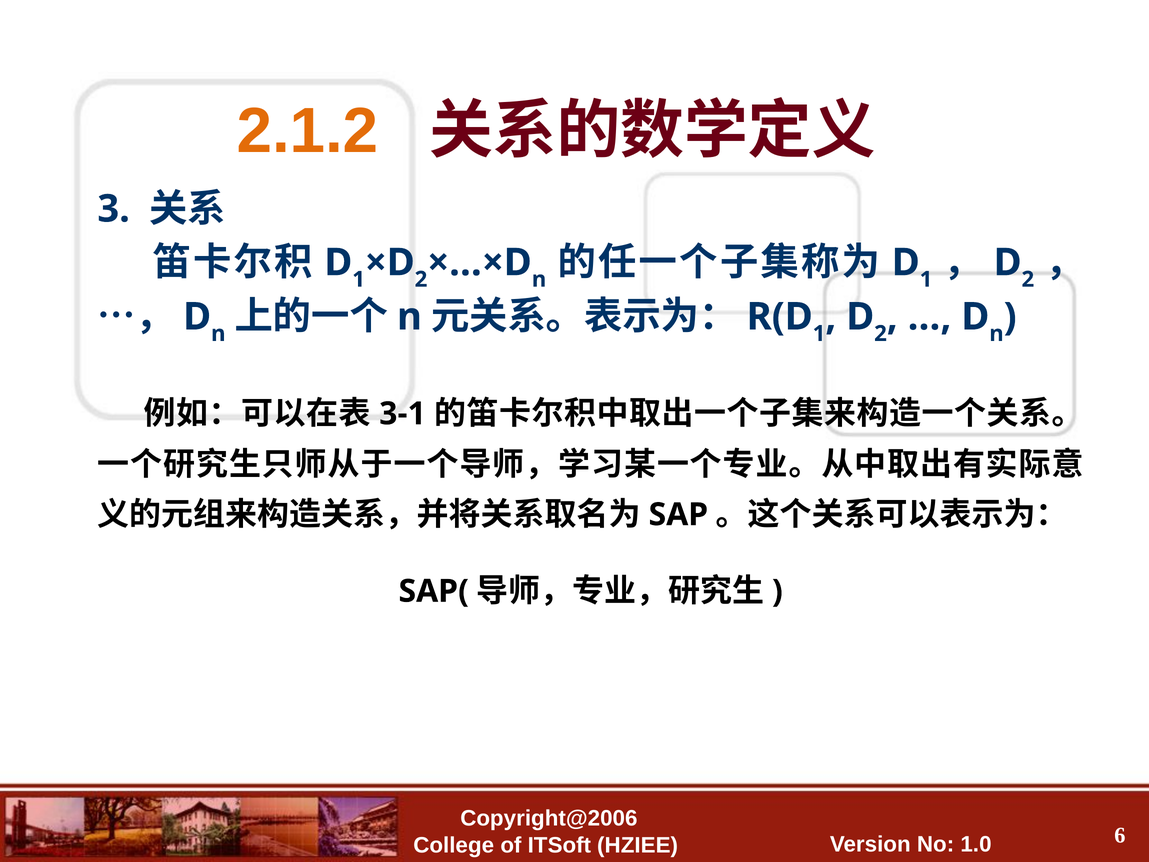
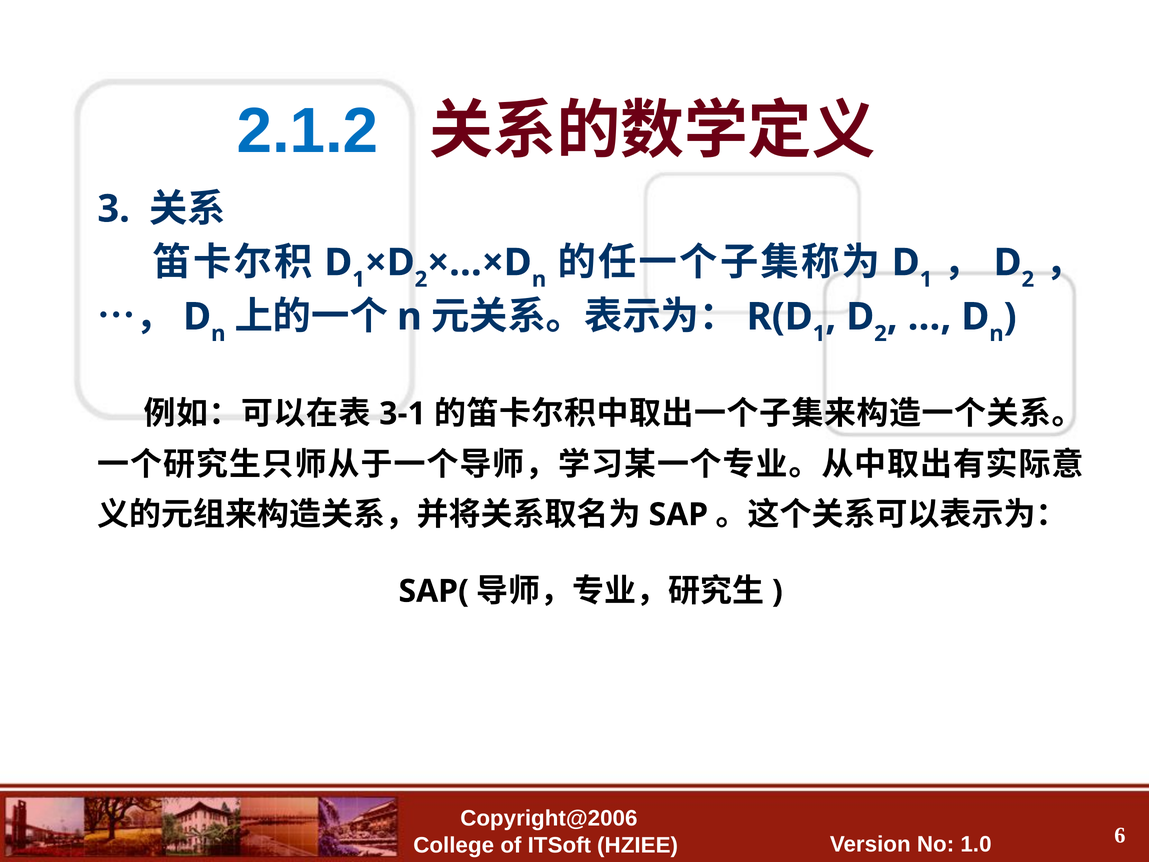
2.1.2 colour: orange -> blue
